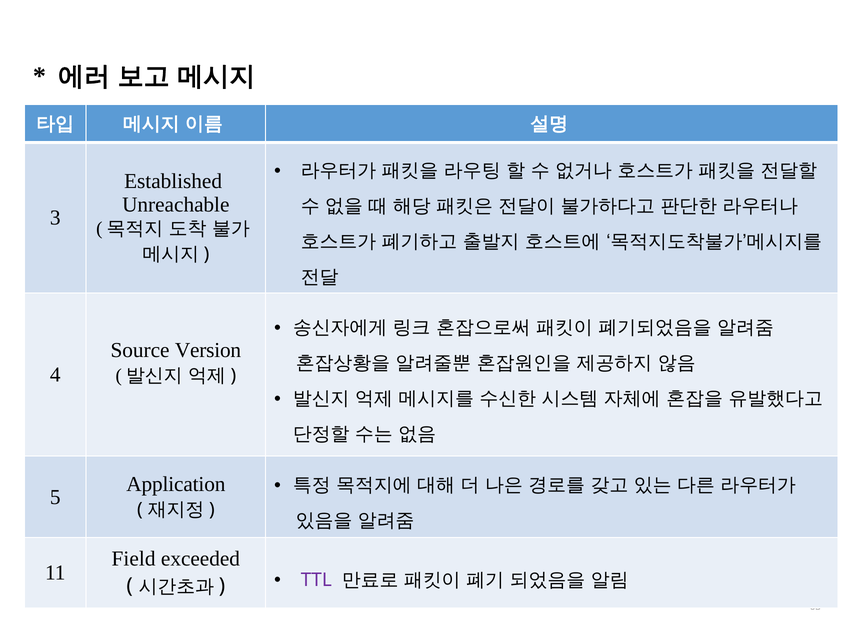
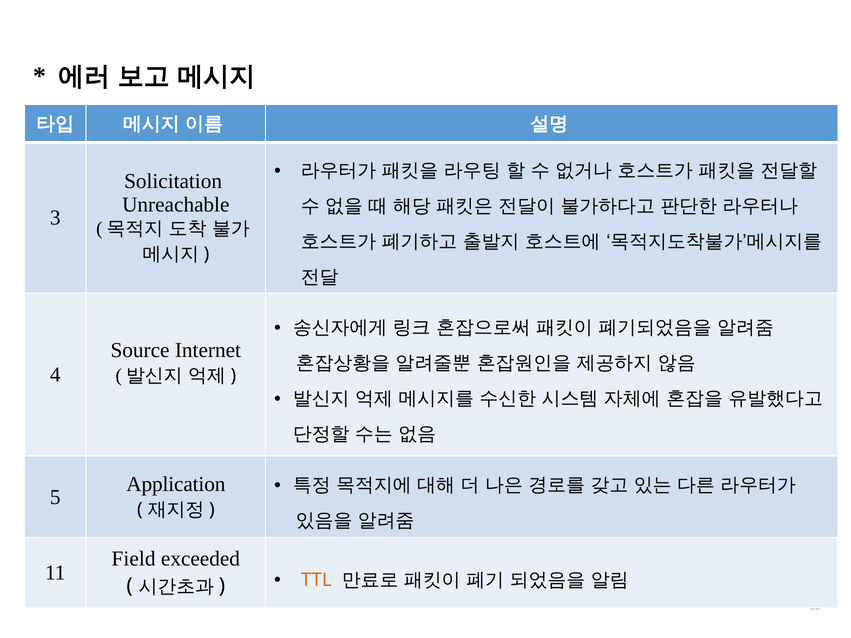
Established: Established -> Solicitation
Version: Version -> Internet
TTL colour: purple -> orange
